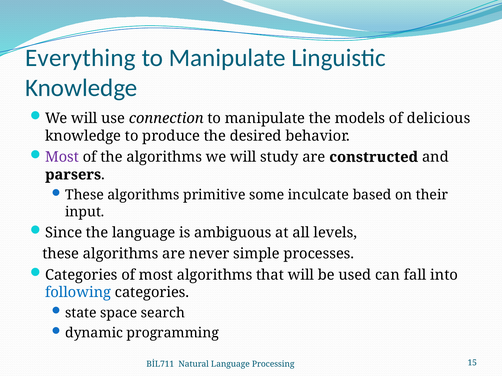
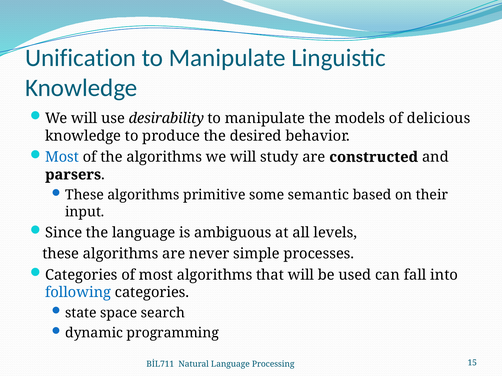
Everything: Everything -> Unification
connection: connection -> desirability
Most at (62, 157) colour: purple -> blue
inculcate: inculcate -> semantic
